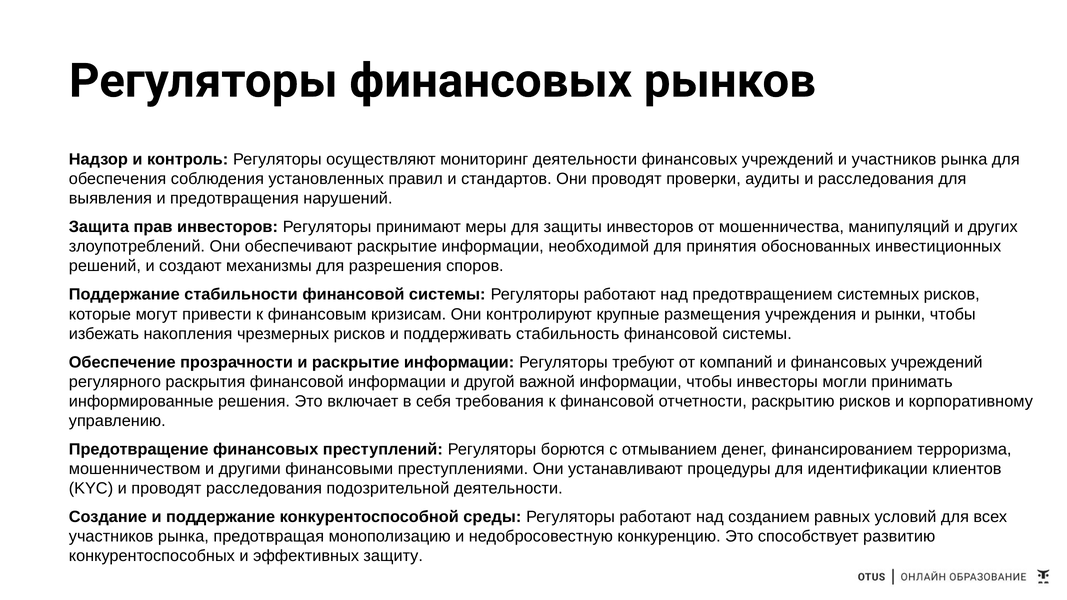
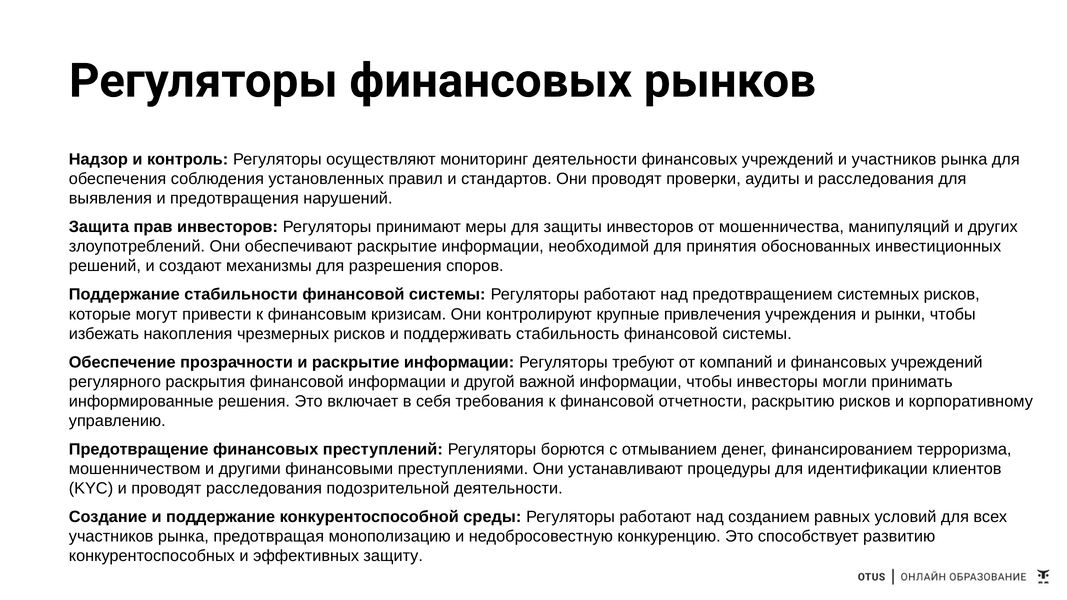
размещения: размещения -> привлечения
